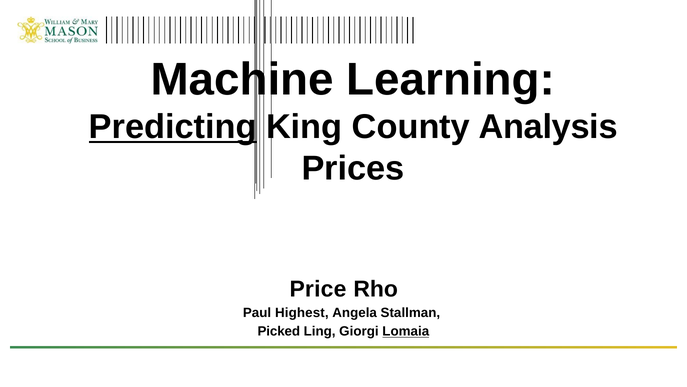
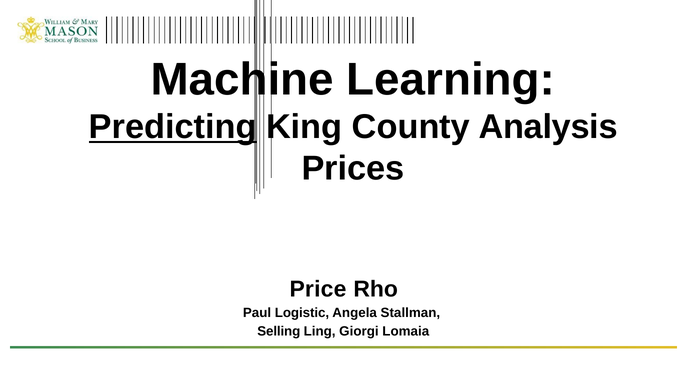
Highest: Highest -> Logistic
Picked: Picked -> Selling
Lomaia underline: present -> none
